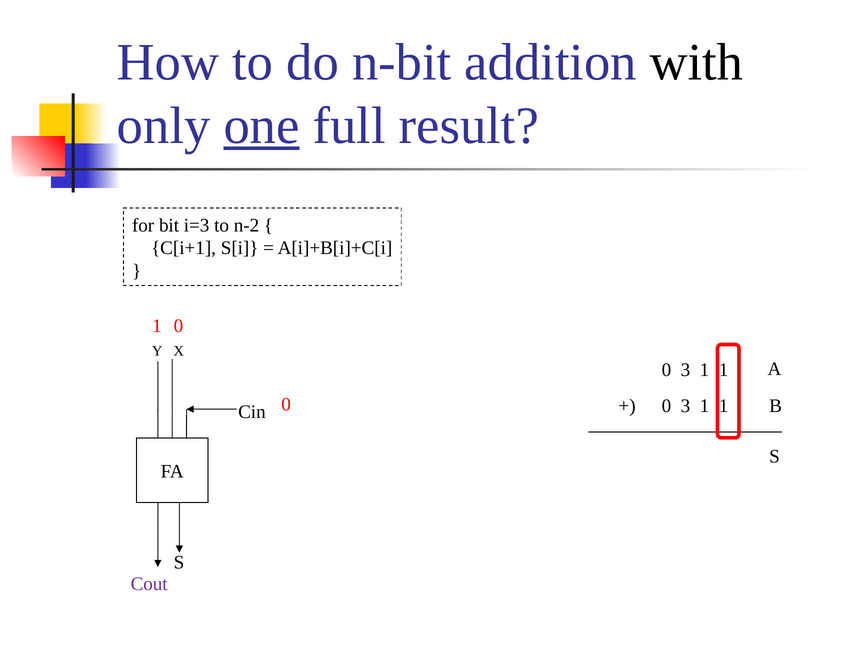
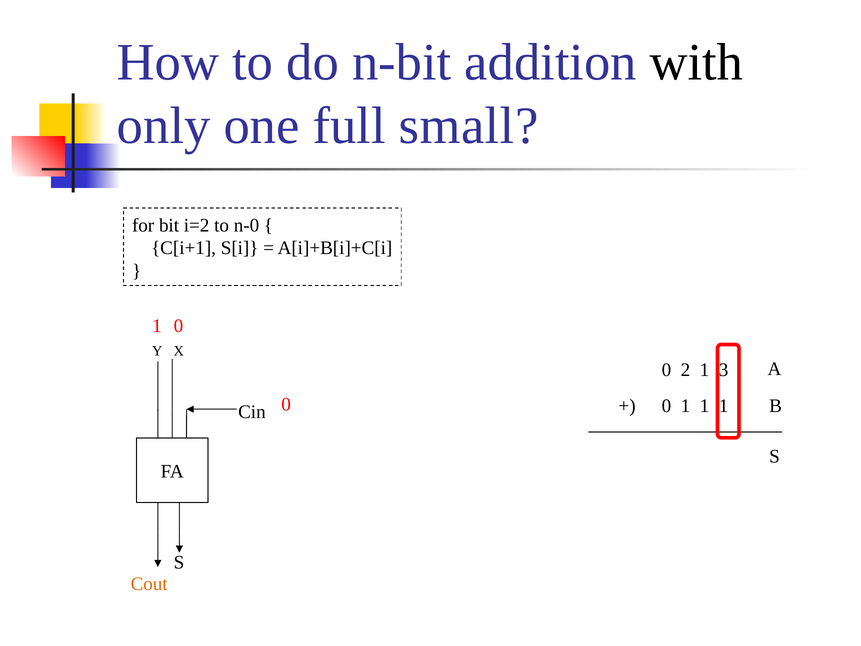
one underline: present -> none
result: result -> small
i=3: i=3 -> i=2
n-2: n-2 -> n-0
3 at (685, 370): 3 -> 2
1 at (724, 370): 1 -> 3
3 at (685, 406): 3 -> 1
Cout colour: purple -> orange
